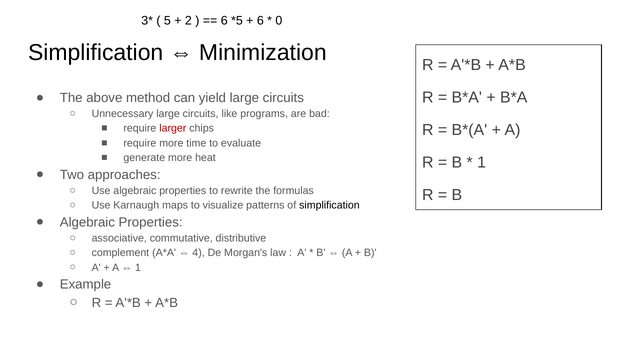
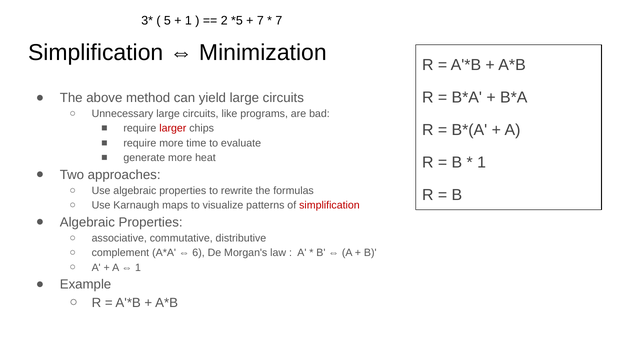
2 at (188, 21): 2 -> 1
6 at (224, 21): 6 -> 2
6 at (260, 21): 6 -> 7
0 at (279, 21): 0 -> 7
simplification at (329, 205) colour: black -> red
4: 4 -> 6
